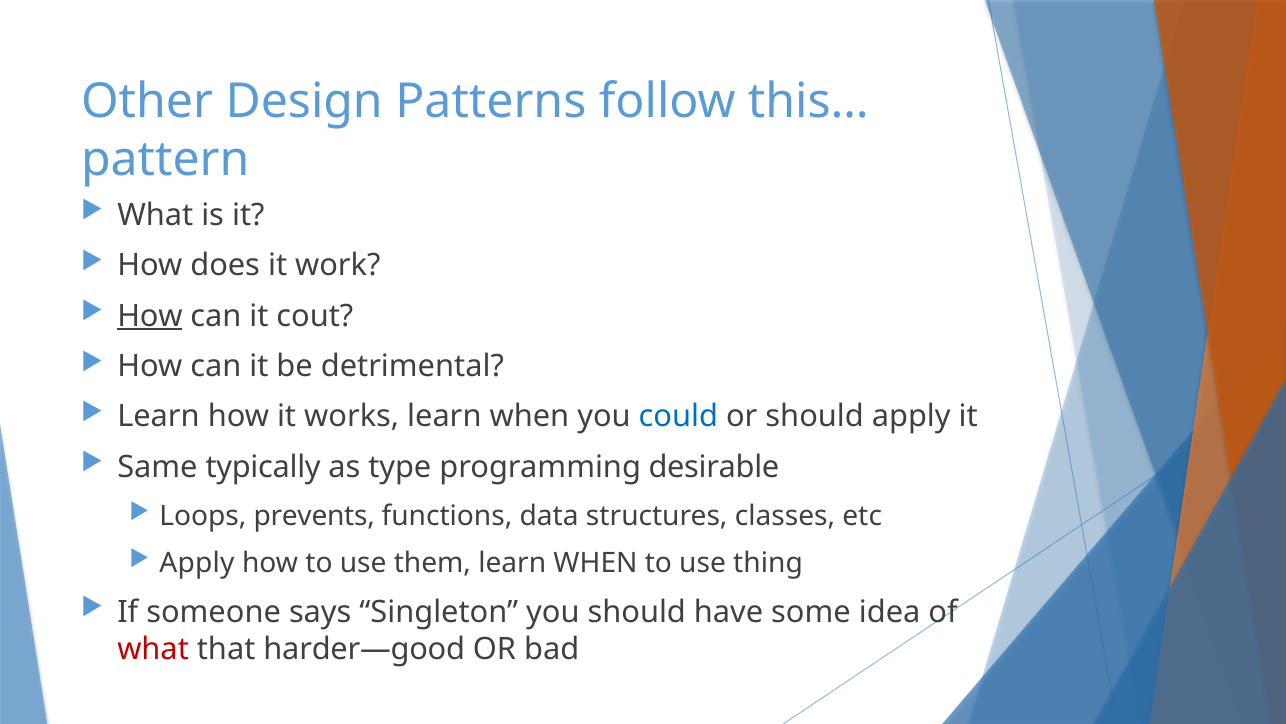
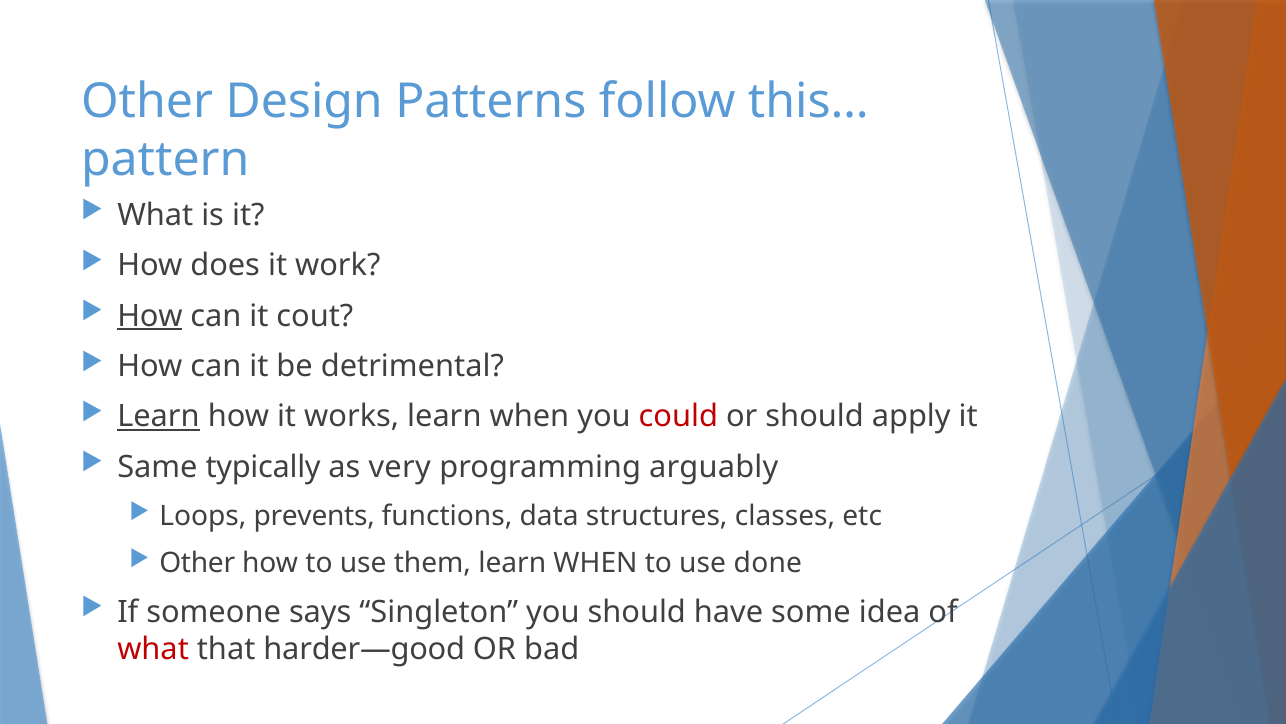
Learn at (158, 416) underline: none -> present
could colour: blue -> red
type: type -> very
desirable: desirable -> arguably
Apply at (197, 563): Apply -> Other
thing: thing -> done
